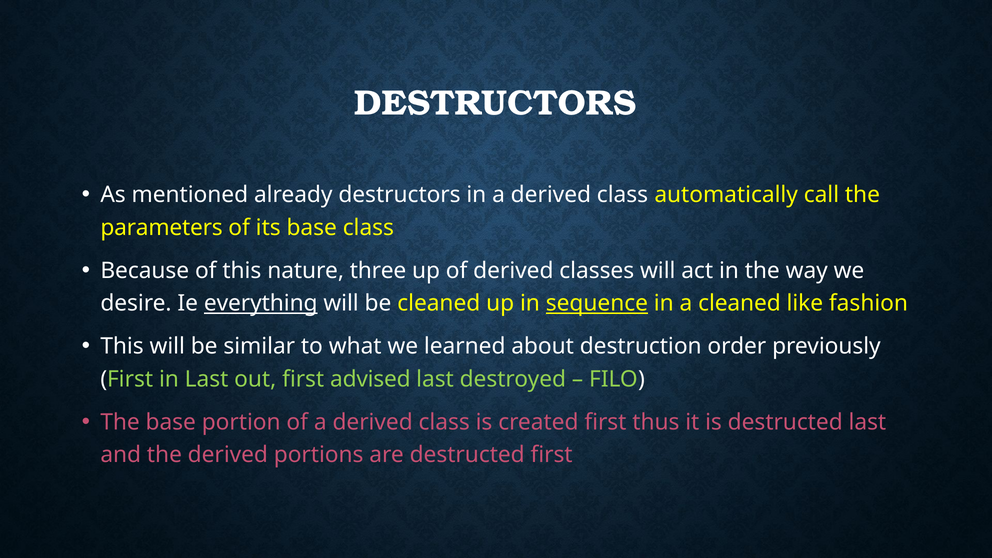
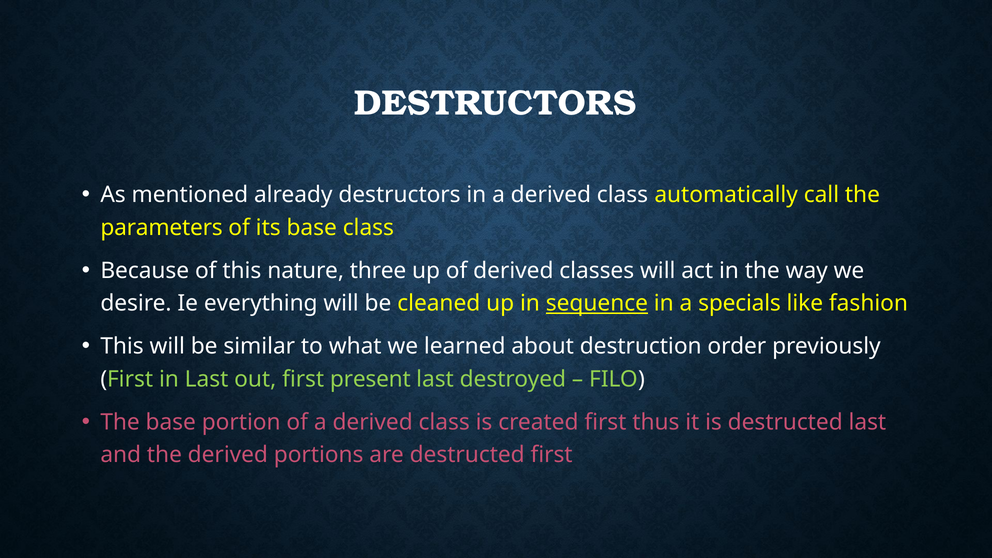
everything underline: present -> none
a cleaned: cleaned -> specials
advised: advised -> present
